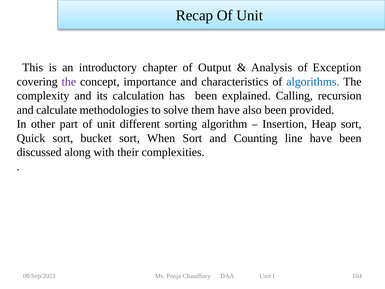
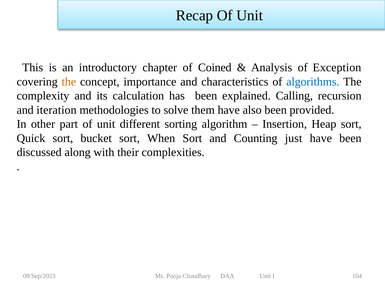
Output: Output -> Coined
the at (69, 82) colour: purple -> orange
calculate: calculate -> iteration
line: line -> just
